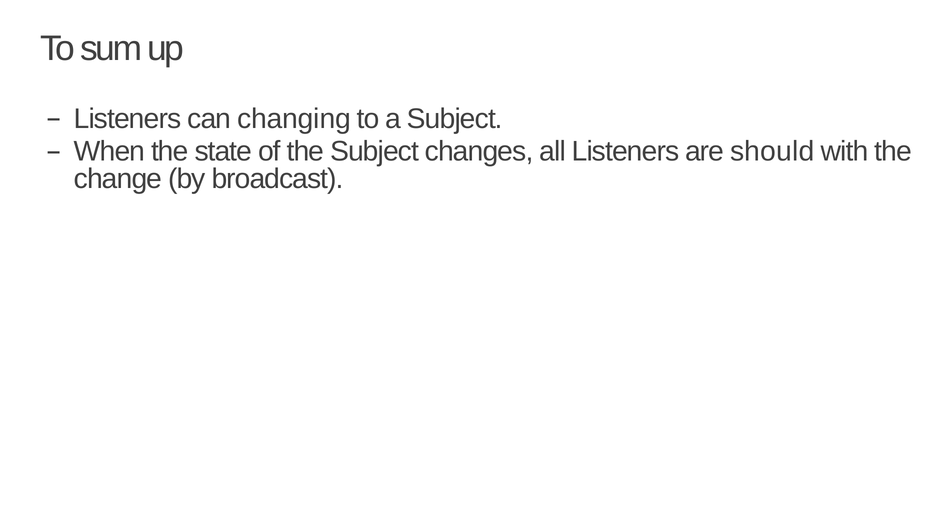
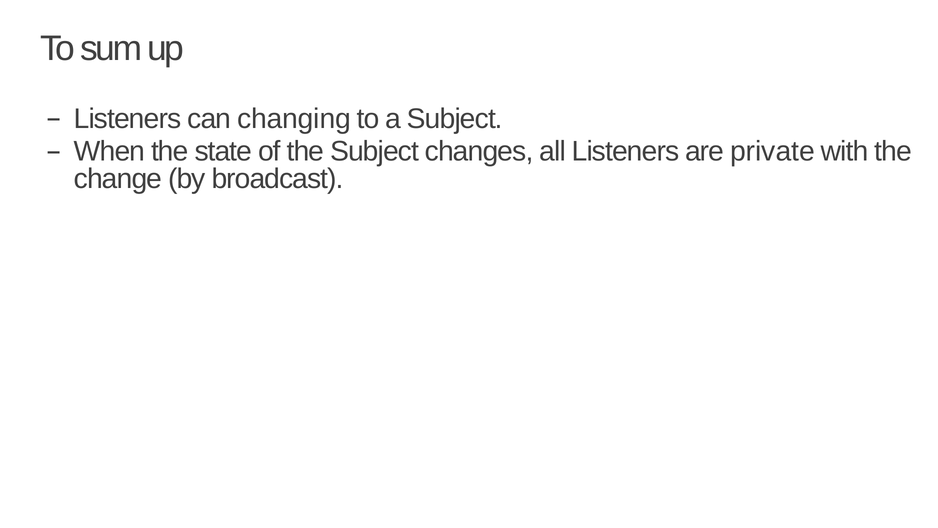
should: should -> private
